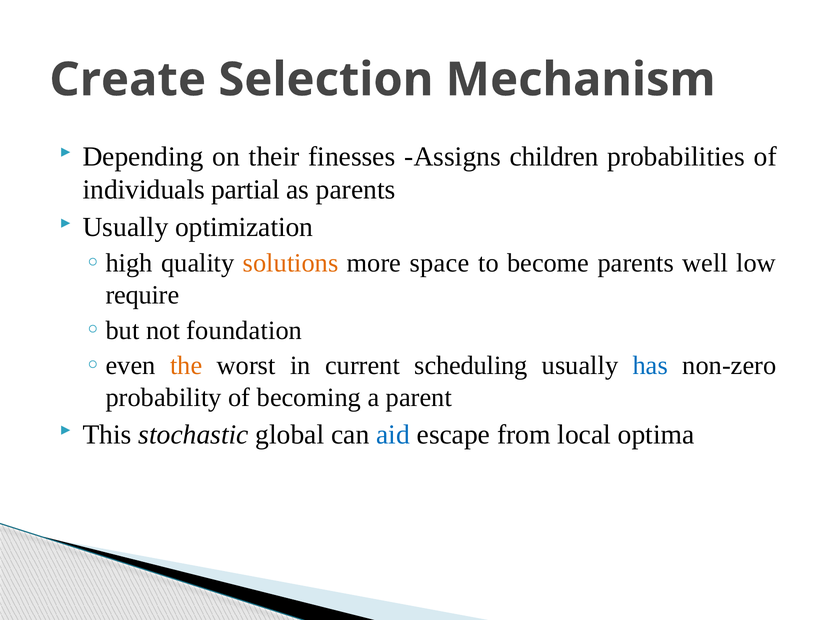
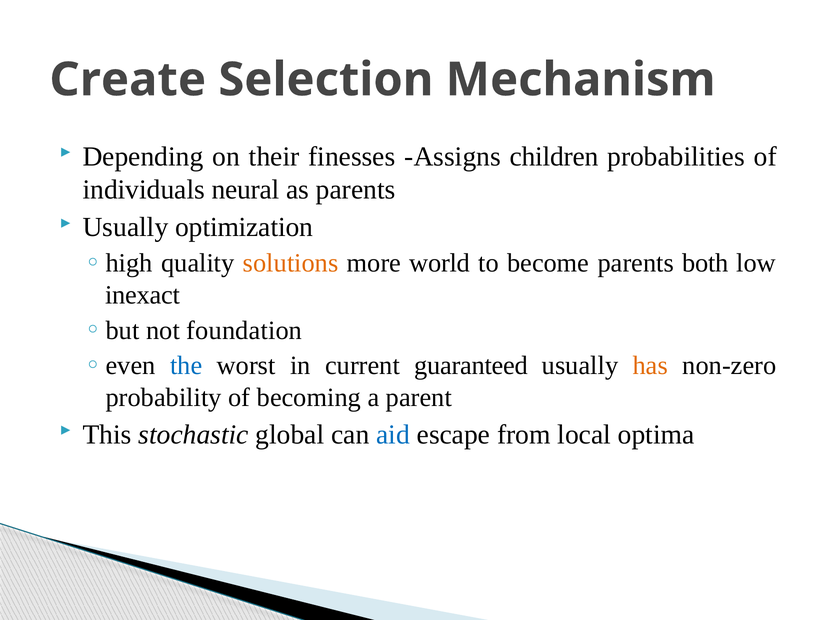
partial: partial -> neural
space: space -> world
well: well -> both
require: require -> inexact
the colour: orange -> blue
scheduling: scheduling -> guaranteed
has colour: blue -> orange
